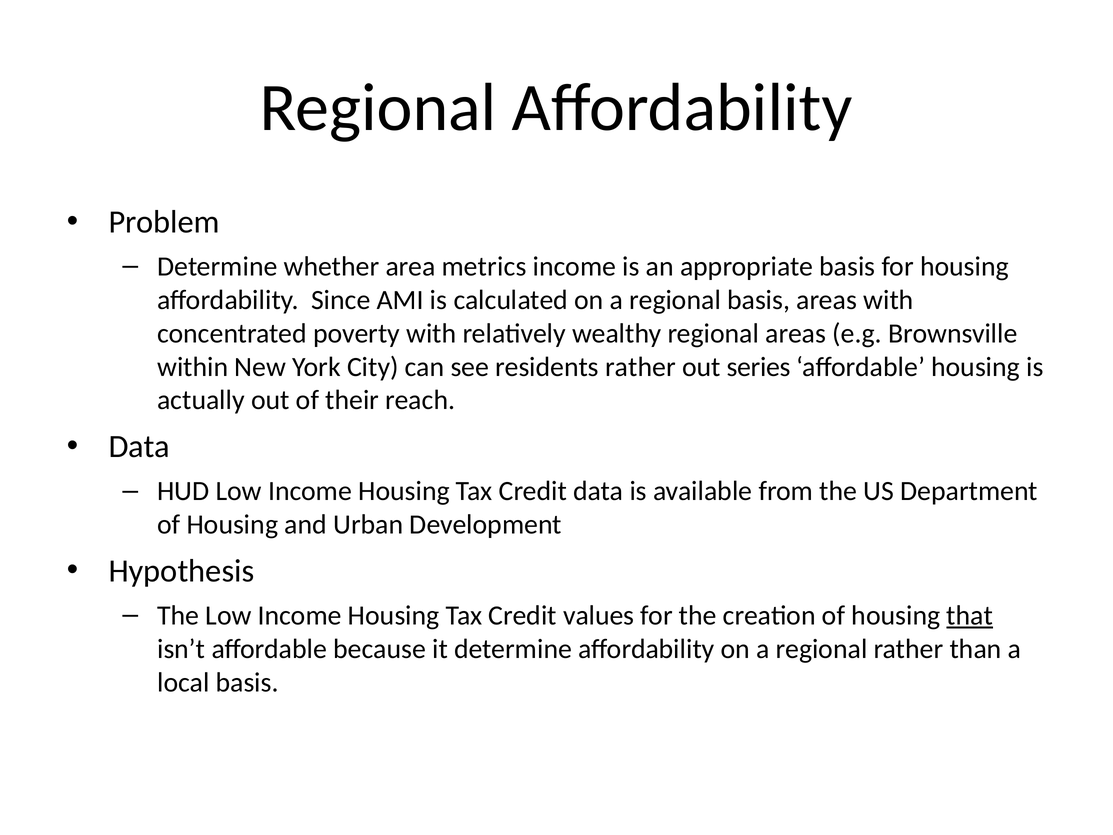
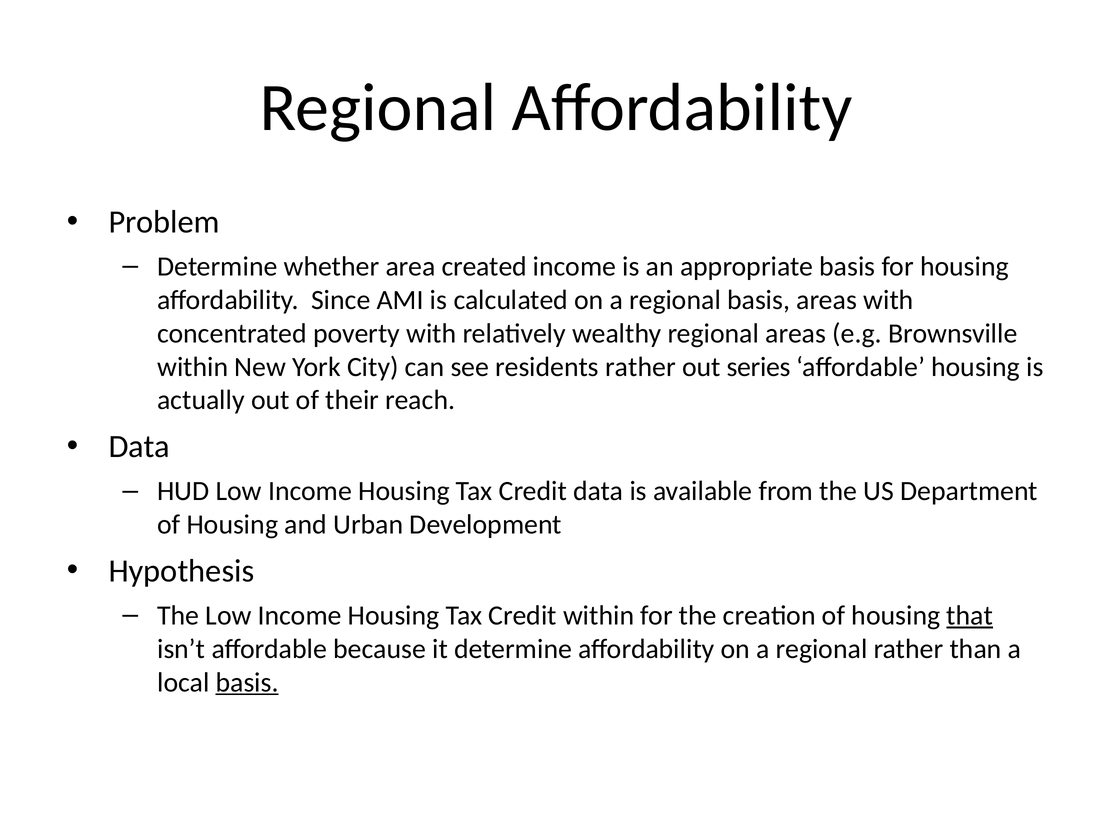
metrics: metrics -> created
Credit values: values -> within
basis at (247, 682) underline: none -> present
